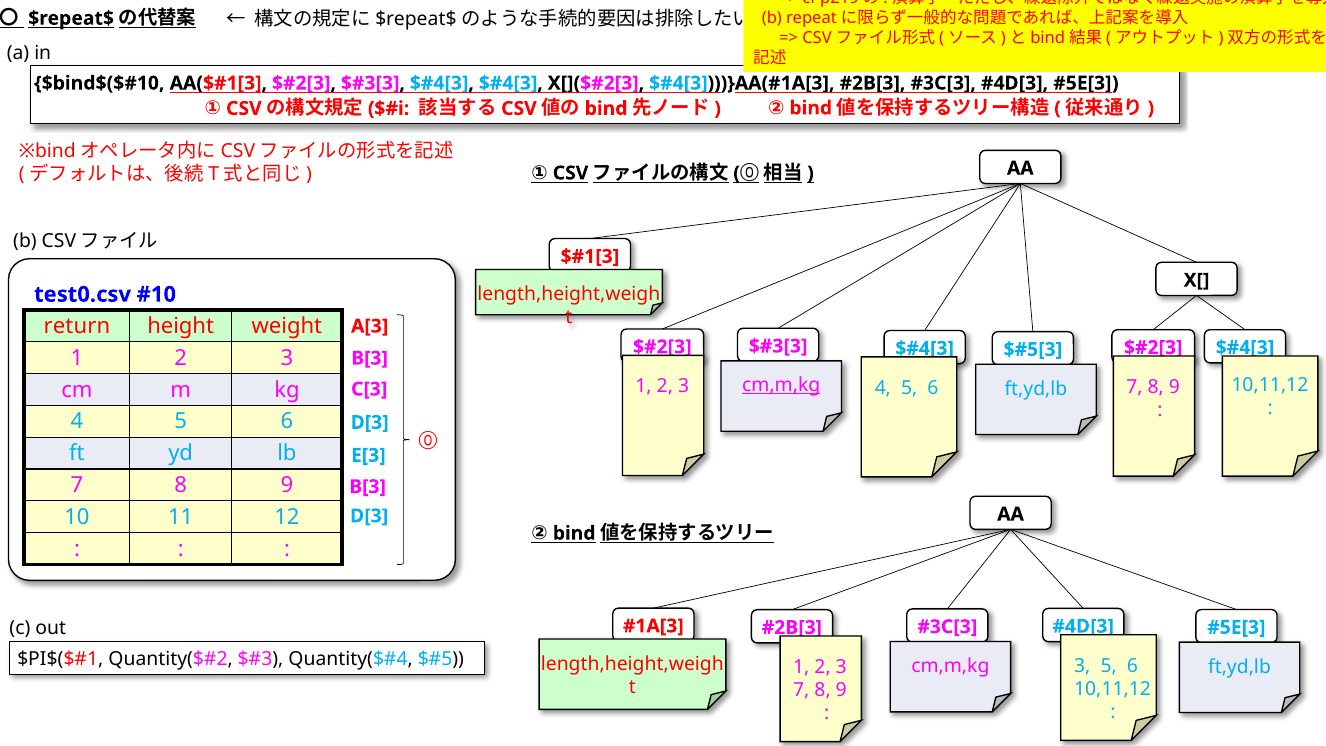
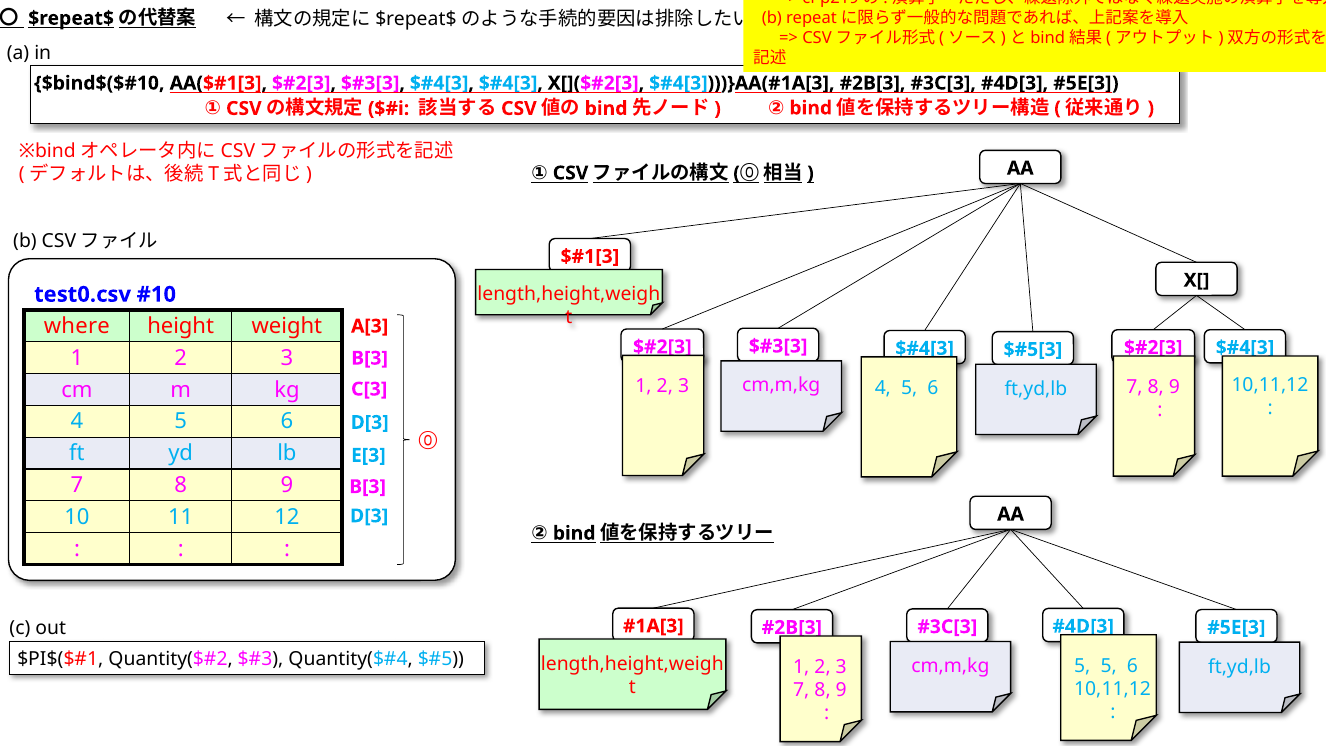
return: return -> where
cm,m,kg at (781, 386) underline: present -> none
3 at (1082, 666): 3 -> 5
